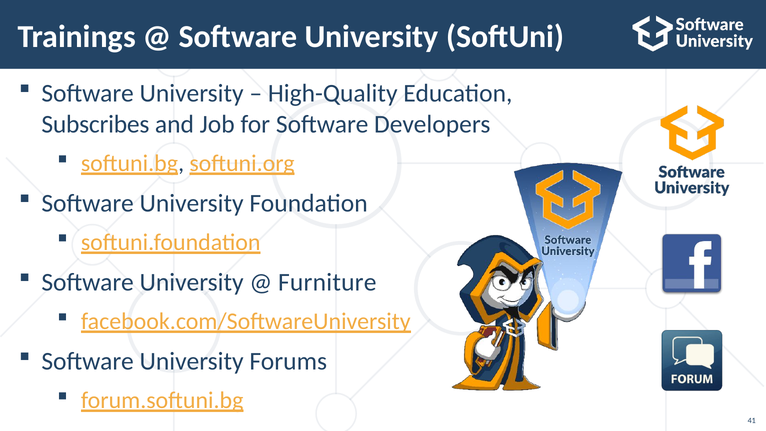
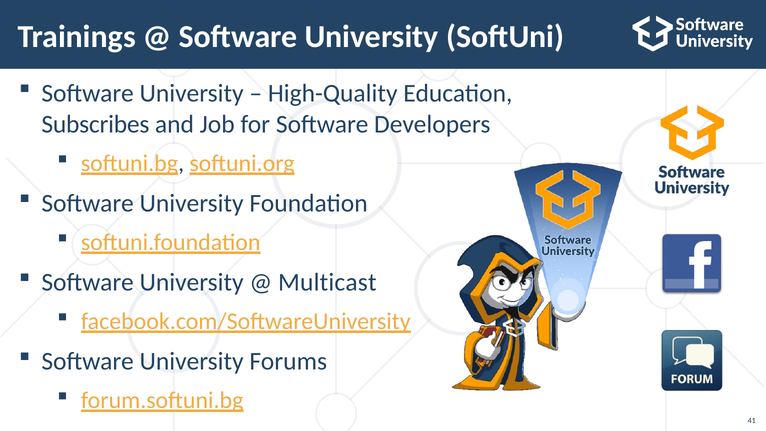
Furniture: Furniture -> Multicast
